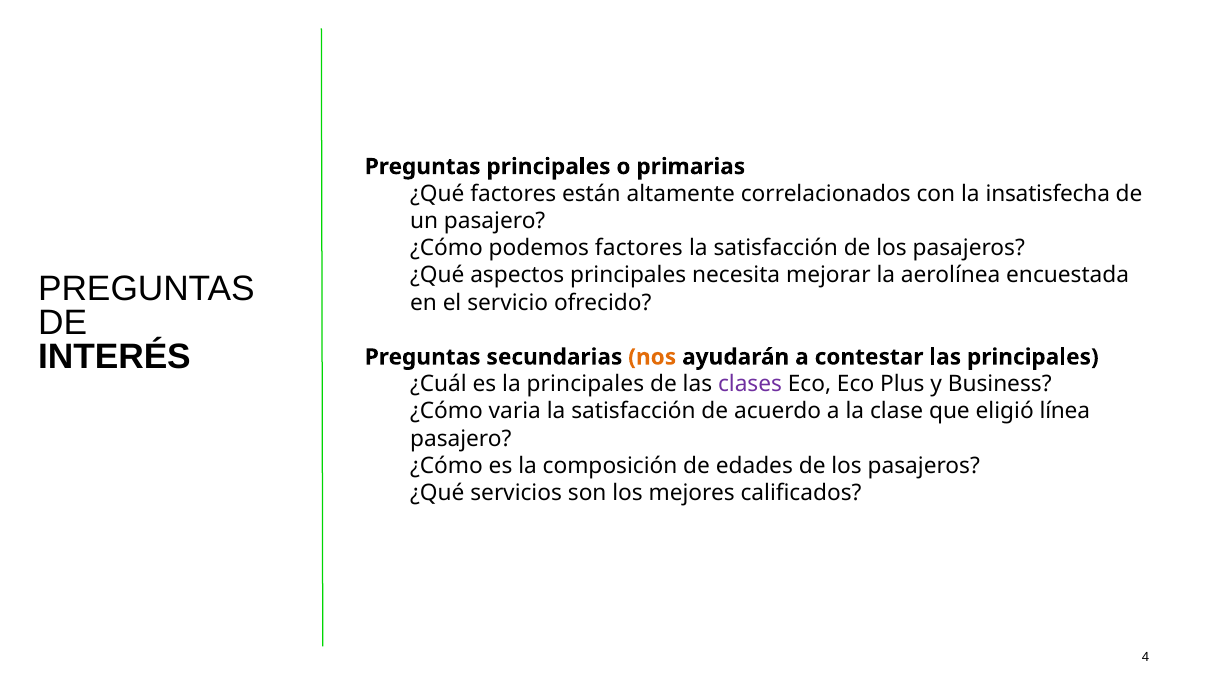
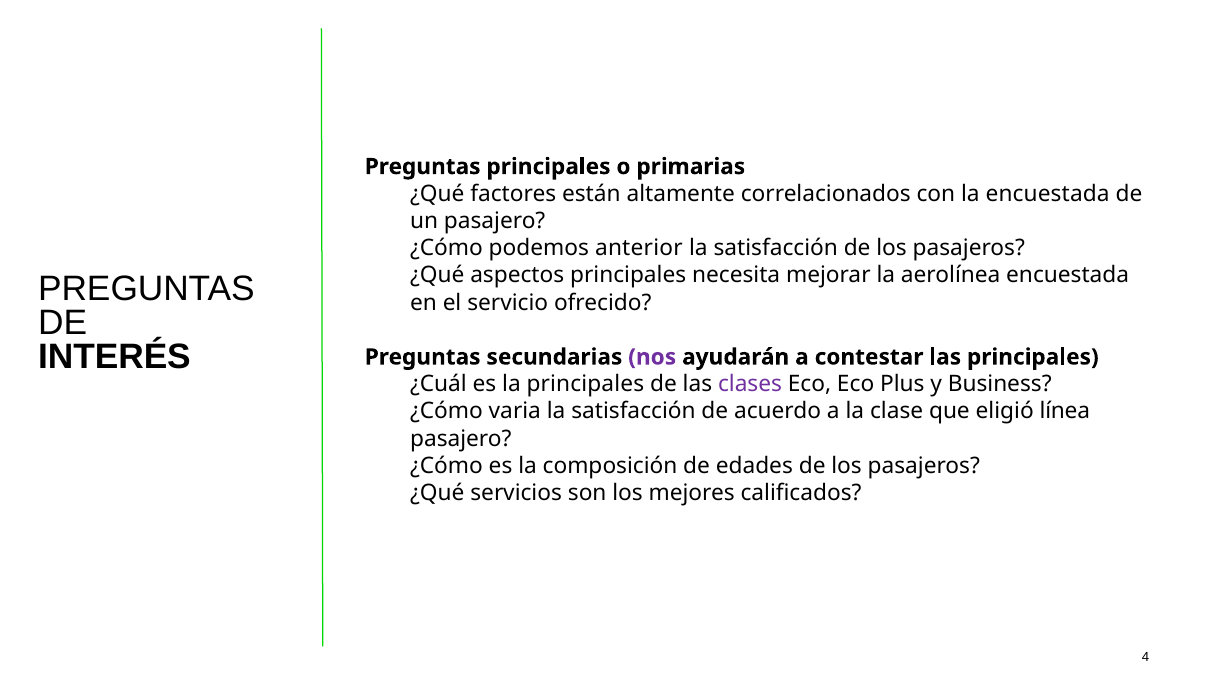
la insatisfecha: insatisfecha -> encuestada
podemos factores: factores -> anterior
nos colour: orange -> purple
